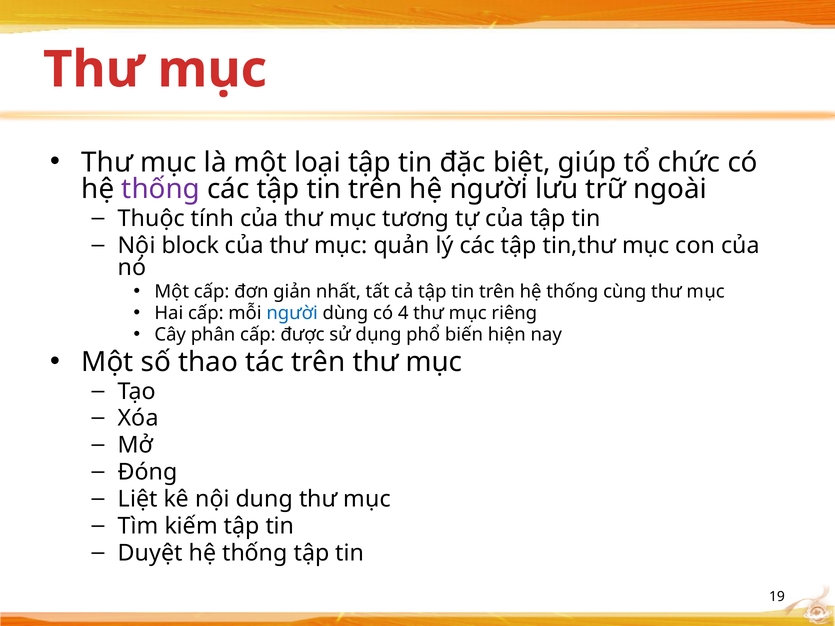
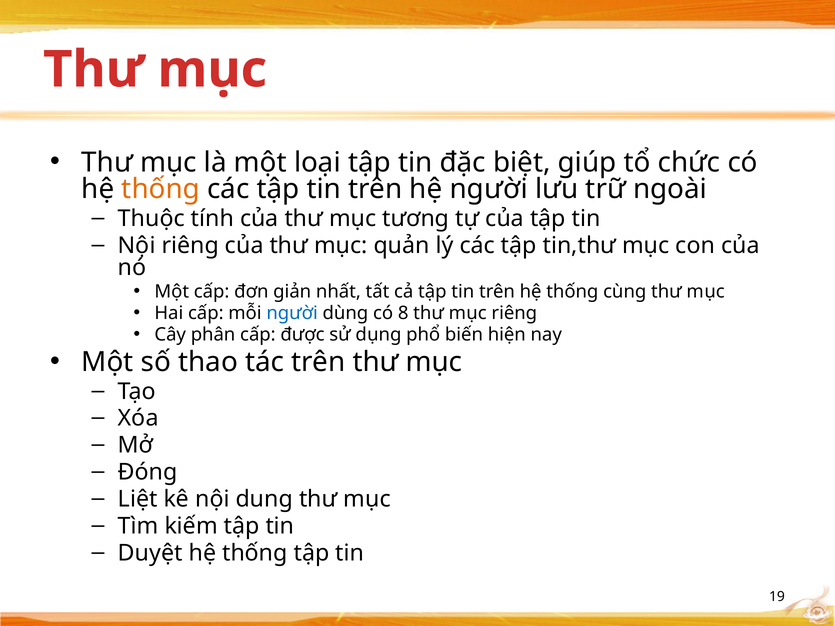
thống at (161, 189) colour: purple -> orange
Nội block: block -> riêng
4: 4 -> 8
